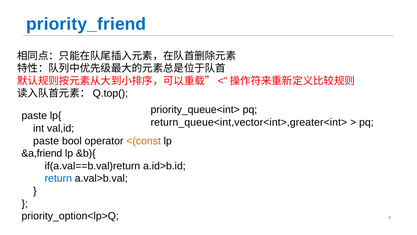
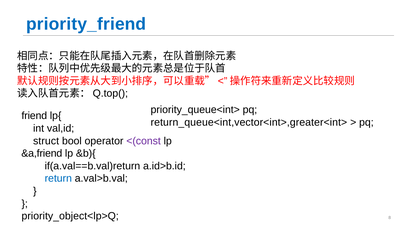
paste at (34, 116): paste -> friend
paste at (46, 141): paste -> struct
<(const colour: orange -> purple
priority_option<lp>Q: priority_option<lp>Q -> priority_object<lp>Q
